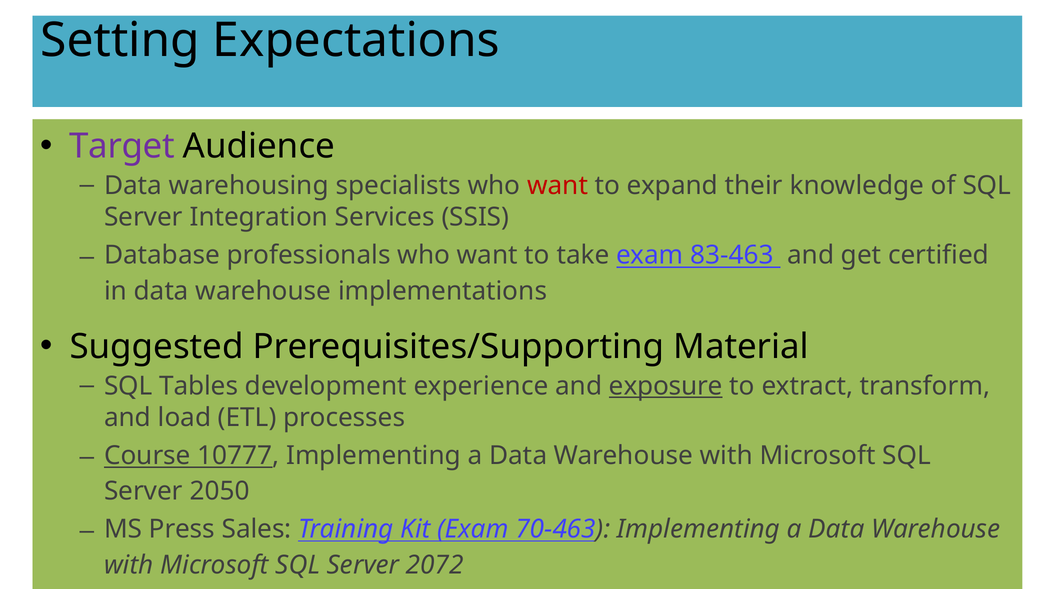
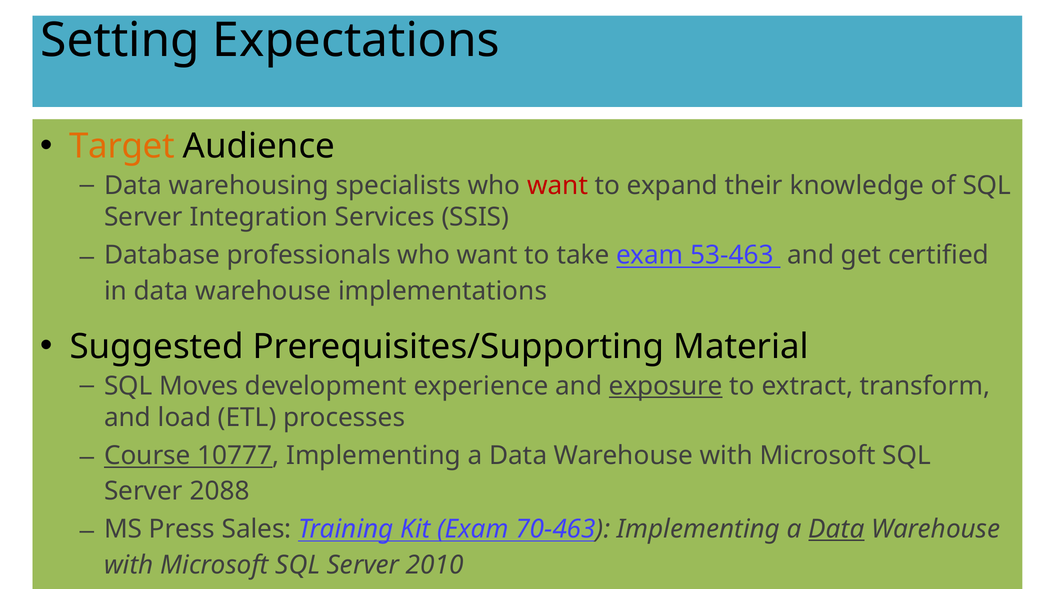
Target colour: purple -> orange
83-463: 83-463 -> 53-463
Tables: Tables -> Moves
2050: 2050 -> 2088
Data at (836, 529) underline: none -> present
2072: 2072 -> 2010
